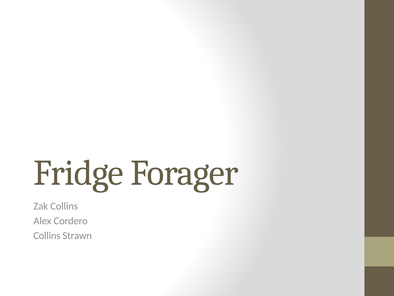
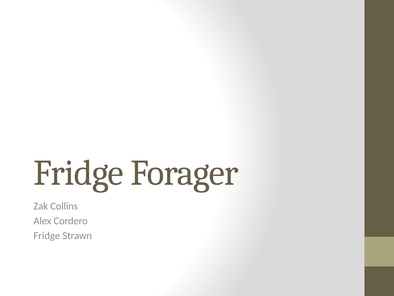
Collins at (47, 235): Collins -> Fridge
